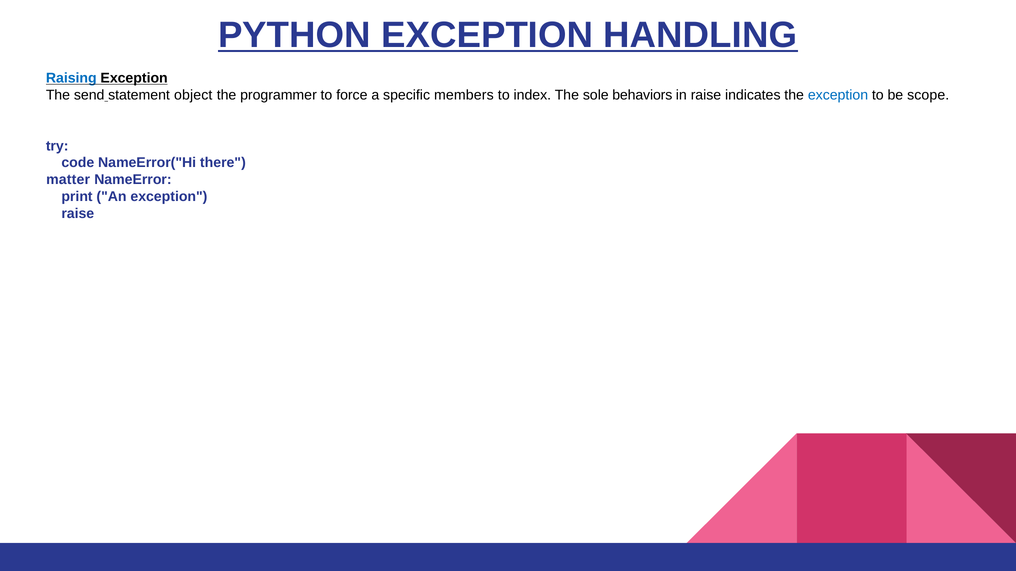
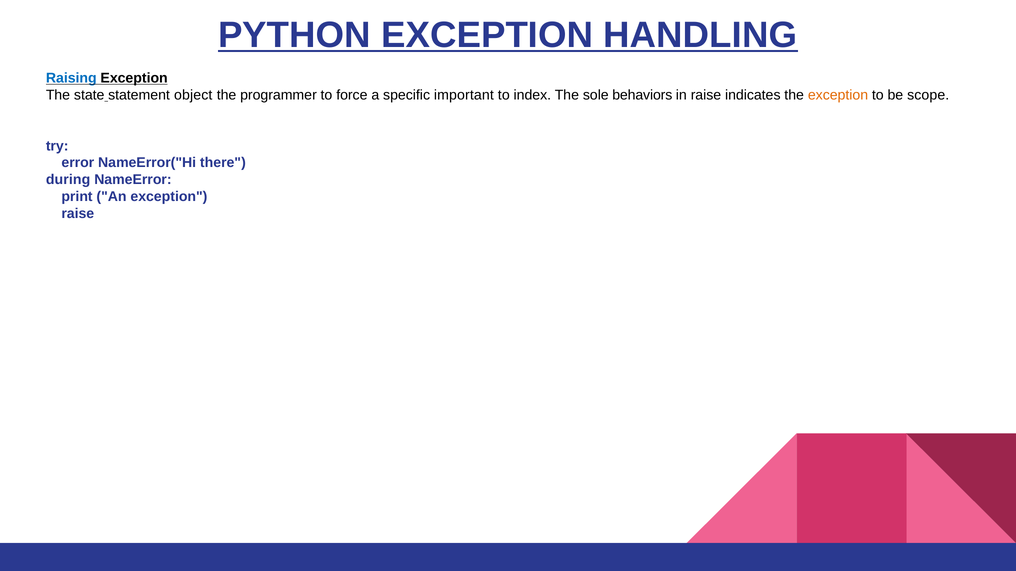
send: send -> state
members: members -> important
exception at (838, 95) colour: blue -> orange
code: code -> error
matter: matter -> during
